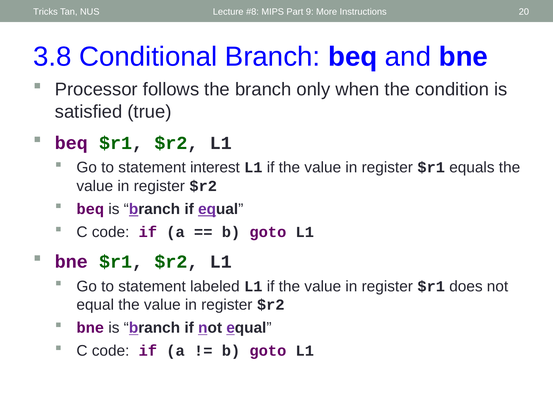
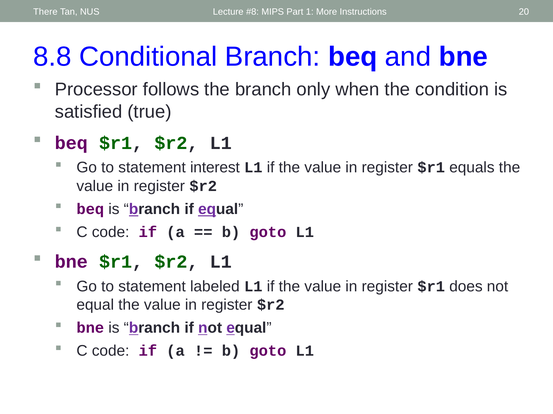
Tricks: Tricks -> There
9: 9 -> 1
3.8: 3.8 -> 8.8
